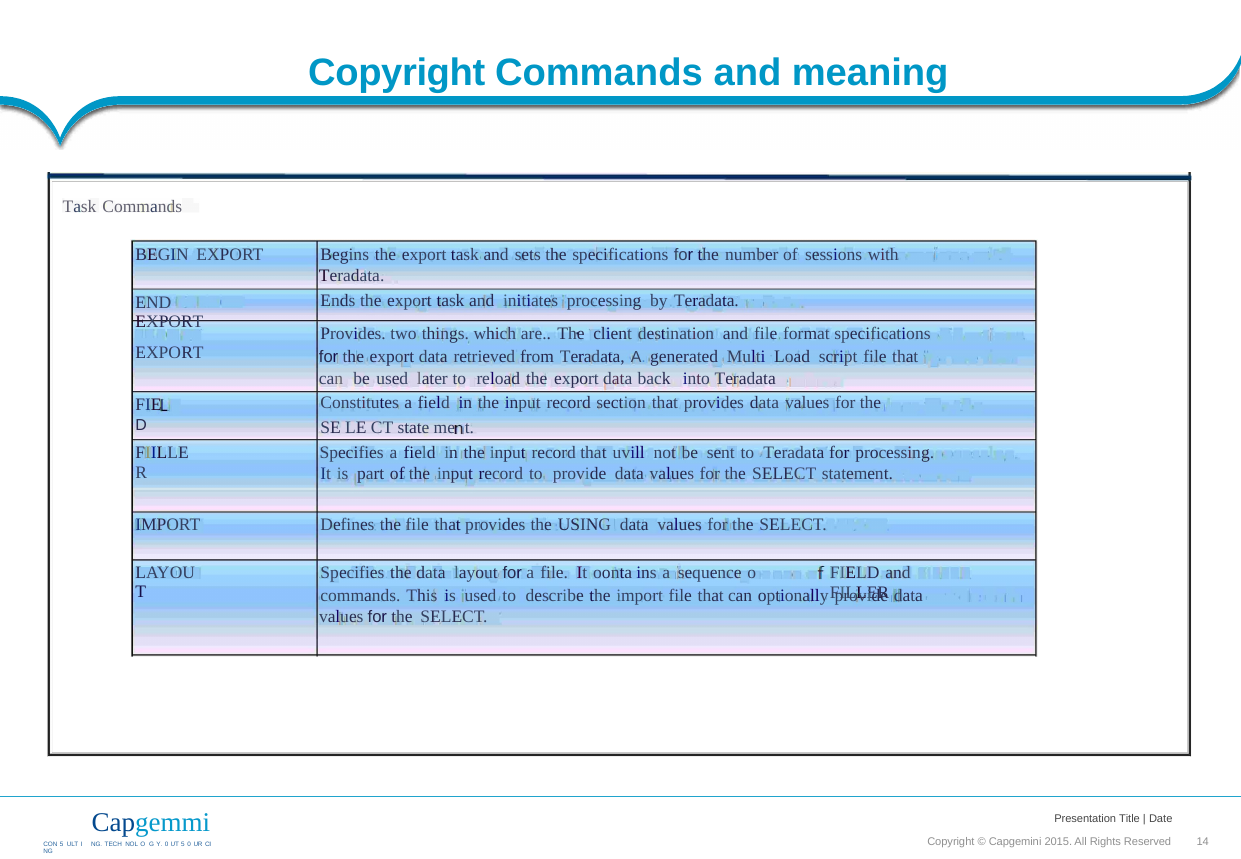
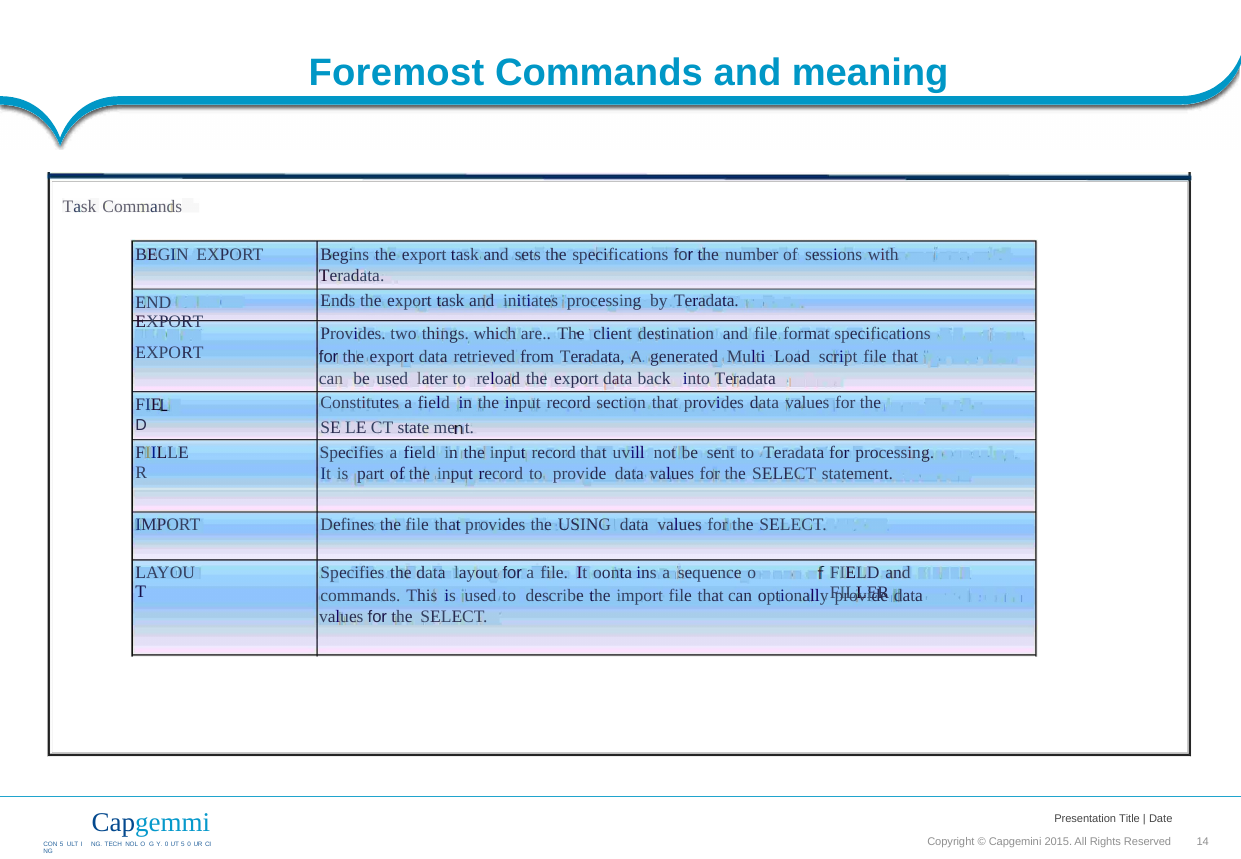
Copyright at (397, 73): Copyright -> Foremost
